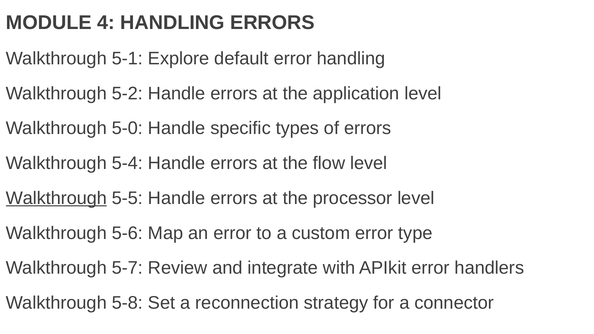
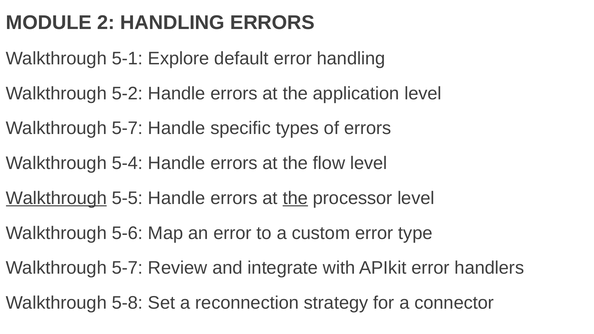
4: 4 -> 2
5-0 at (127, 128): 5-0 -> 5-7
the at (295, 198) underline: none -> present
